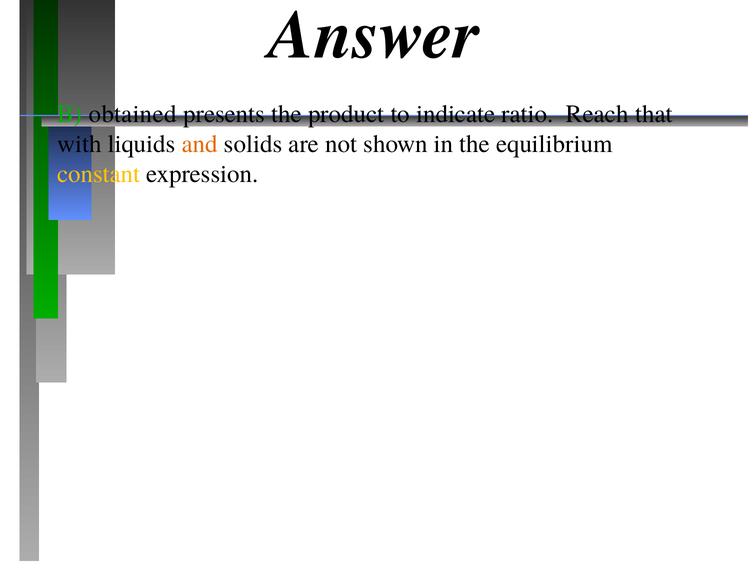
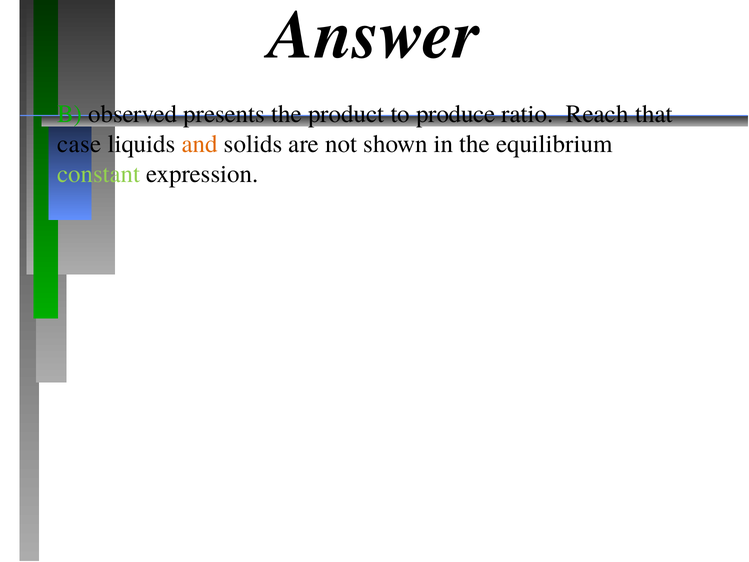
obtained: obtained -> observed
indicate: indicate -> produce
with: with -> case
constant colour: yellow -> light green
